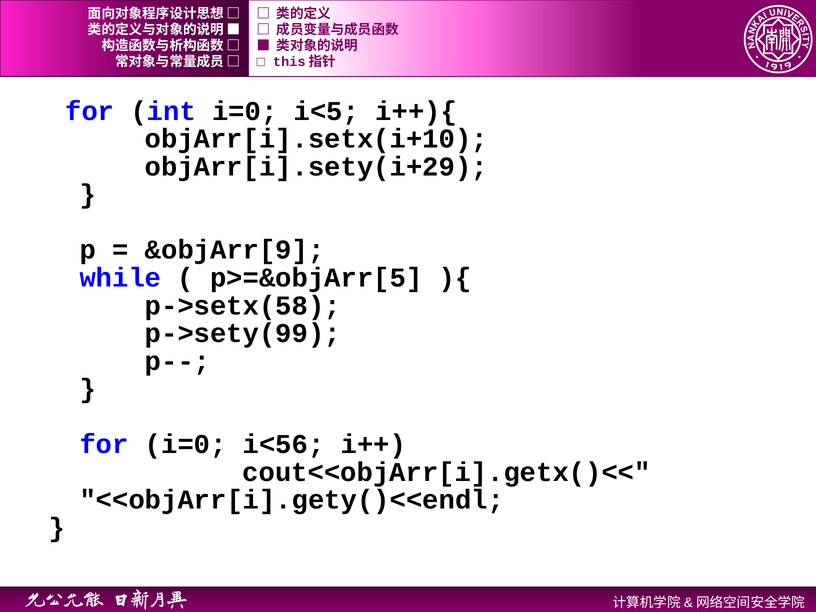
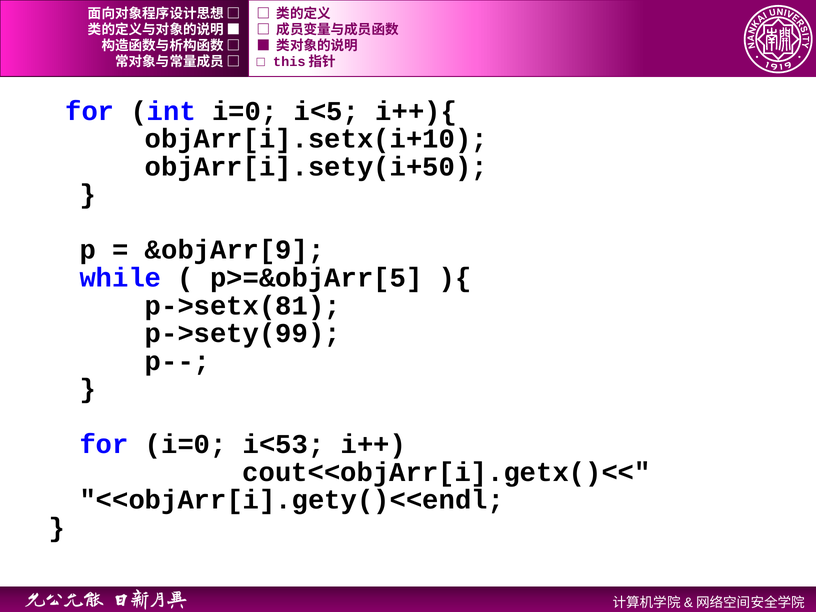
objArr[i].sety(i+29: objArr[i].sety(i+29 -> objArr[i].sety(i+50
p->setx(58: p->setx(58 -> p->setx(81
i<56: i<56 -> i<53
